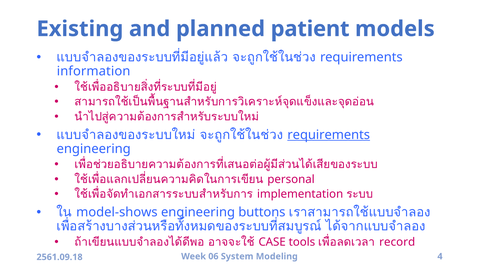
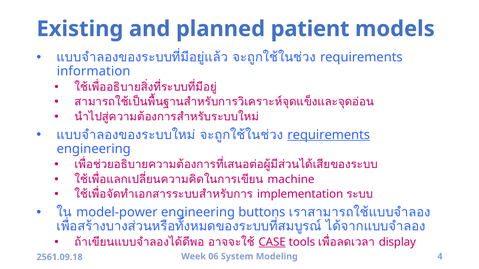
personal: personal -> machine
model-shows: model-shows -> model-power
CASE underline: none -> present
record: record -> display
